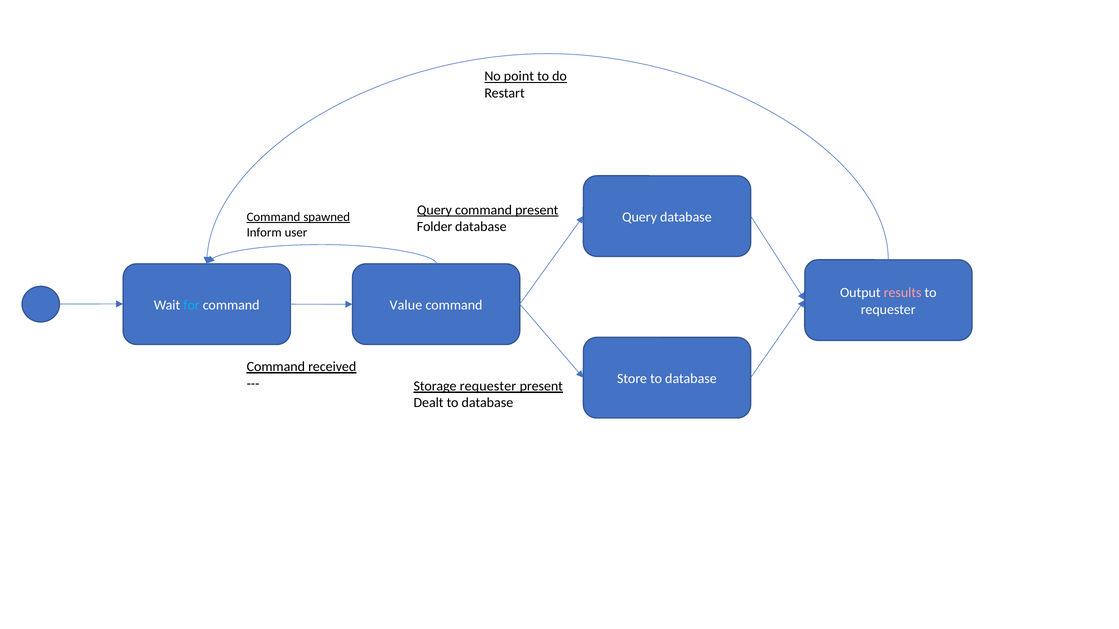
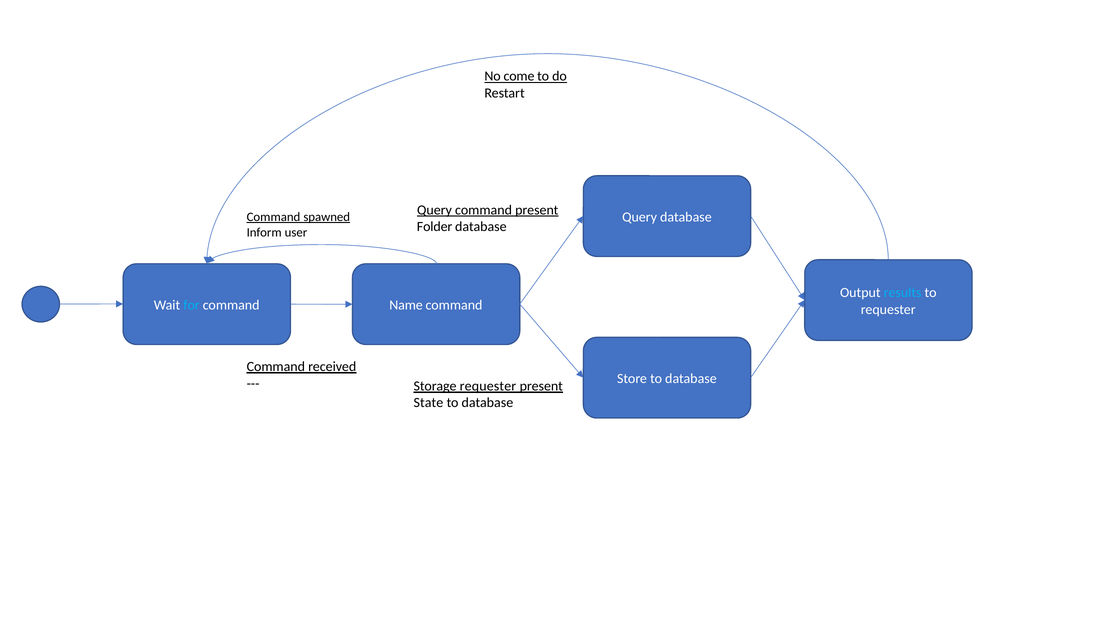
point: point -> come
results colour: pink -> light blue
Value: Value -> Name
Dealt: Dealt -> State
